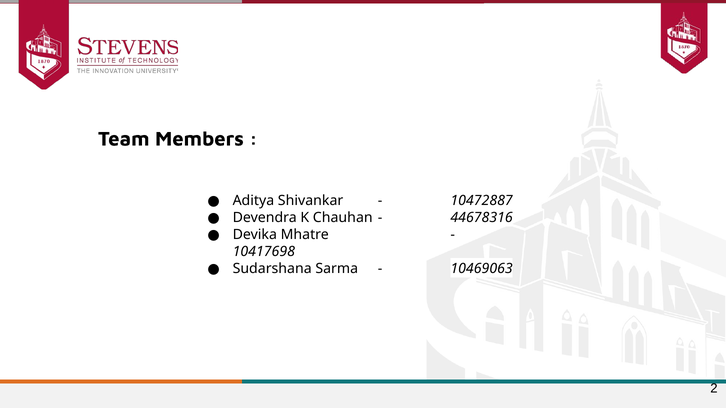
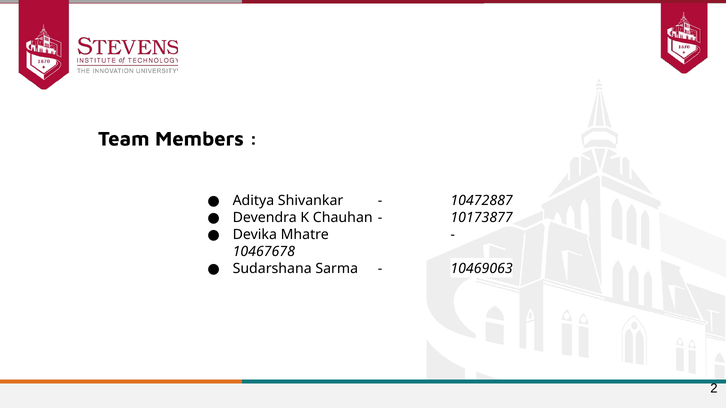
44678316: 44678316 -> 10173877
10417698: 10417698 -> 10467678
